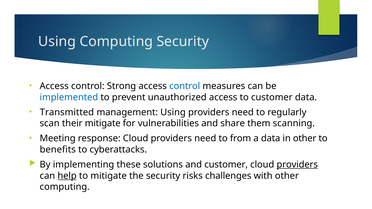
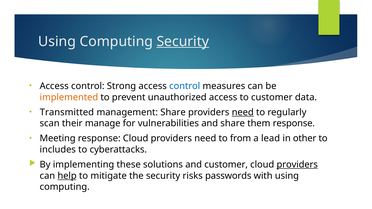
Security at (183, 41) underline: none -> present
implemented colour: blue -> orange
management Using: Using -> Share
need at (243, 112) underline: none -> present
their mitigate: mitigate -> manage
them scanning: scanning -> response
a data: data -> lead
benefits: benefits -> includes
challenges: challenges -> passwords
with other: other -> using
